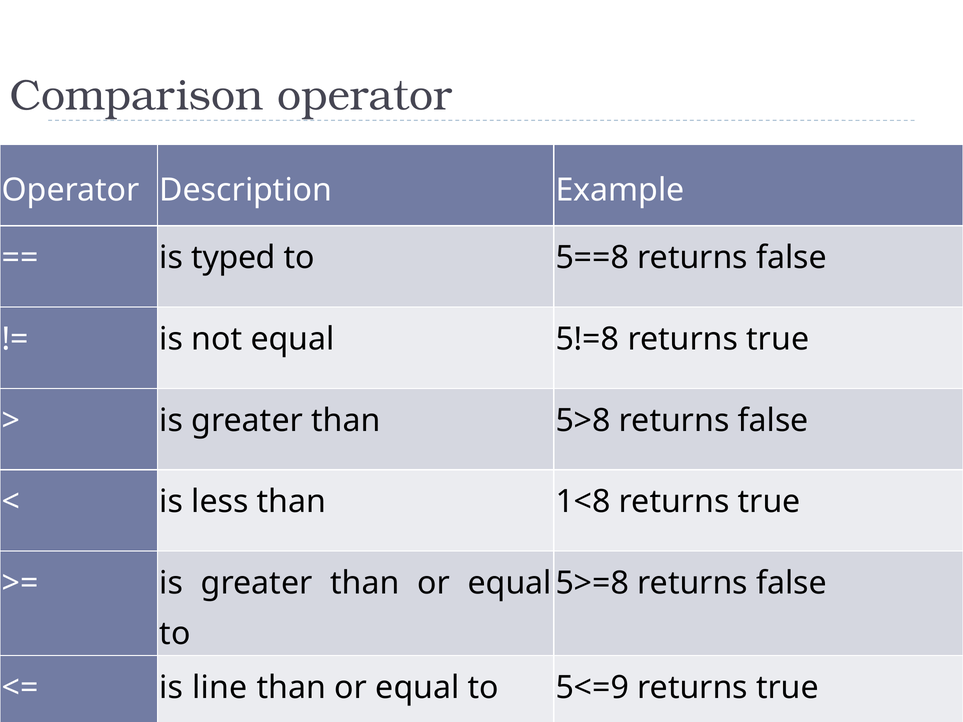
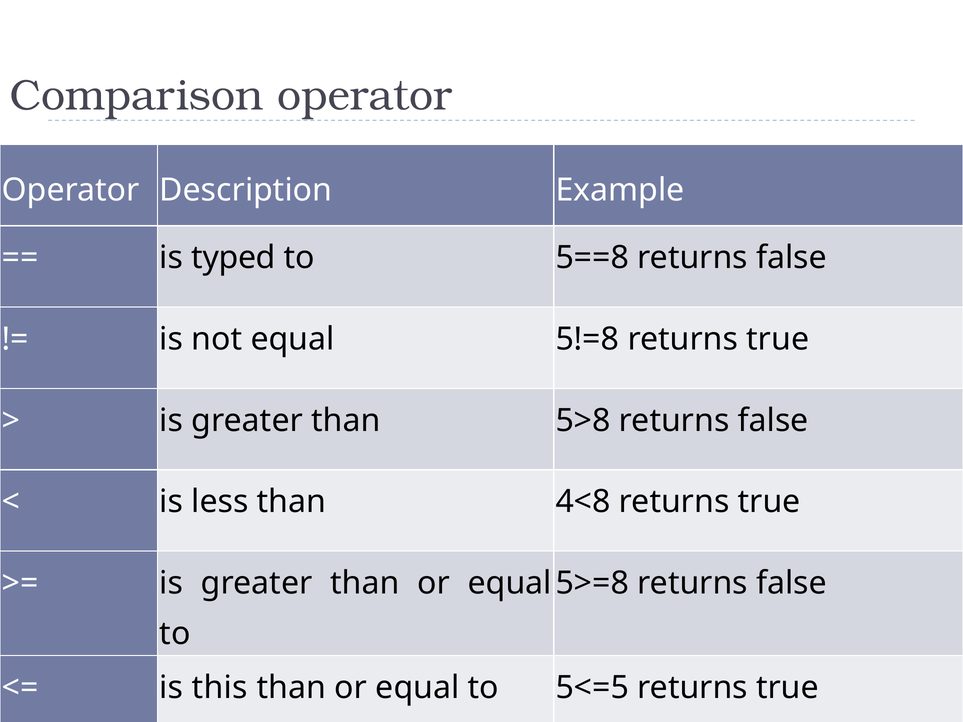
1<8: 1<8 -> 4<8
line: line -> this
5<=9: 5<=9 -> 5<=5
